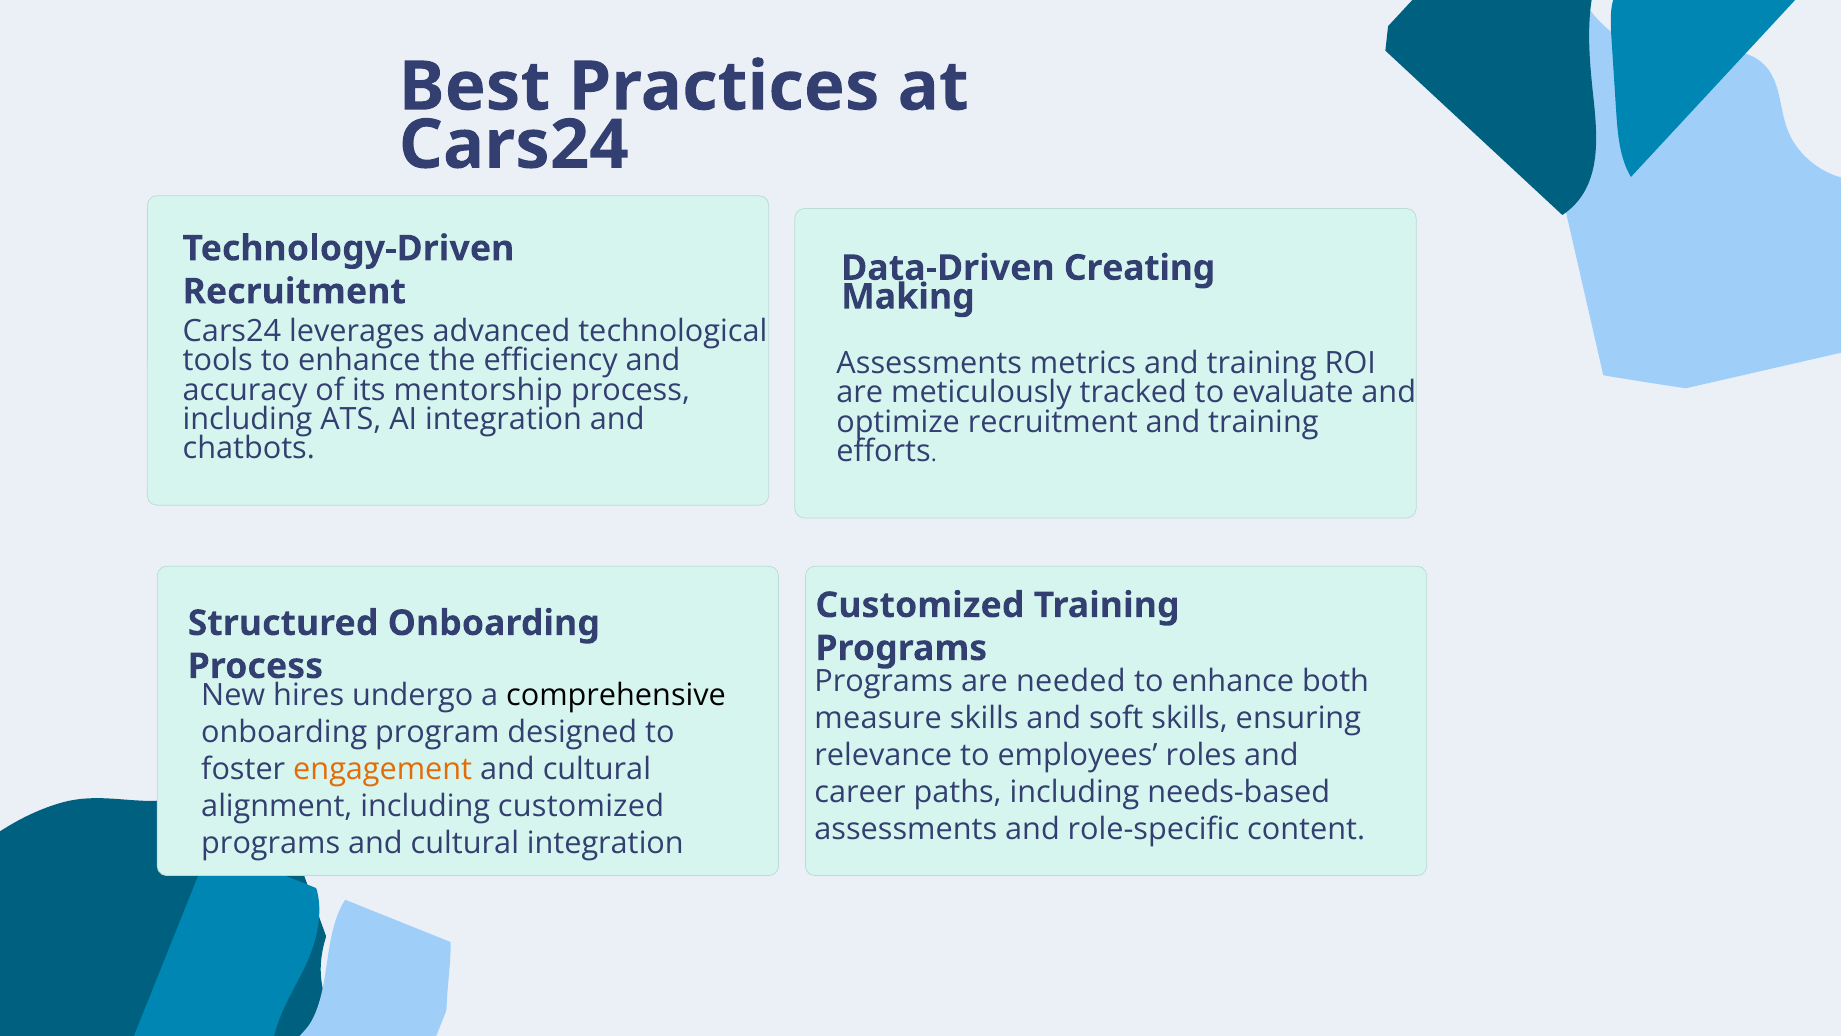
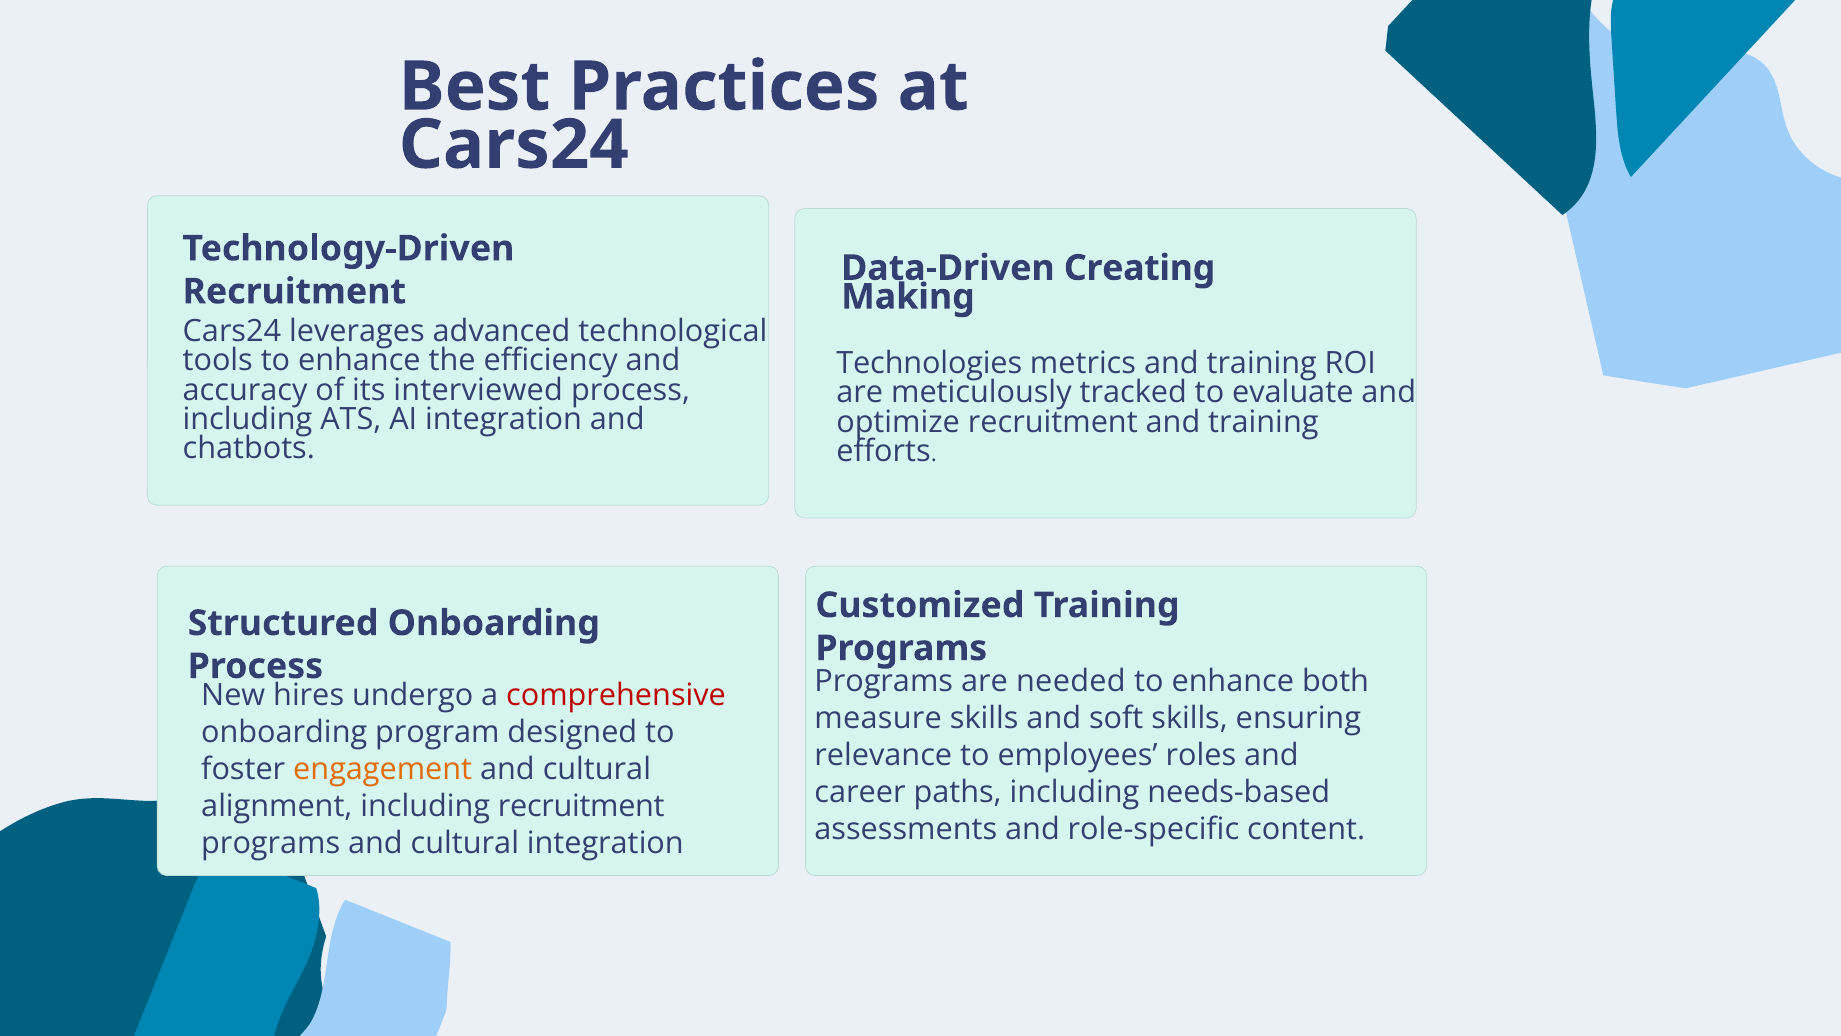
Assessments at (929, 363): Assessments -> Technologies
mentorship: mentorship -> interviewed
comprehensive colour: black -> red
including customized: customized -> recruitment
